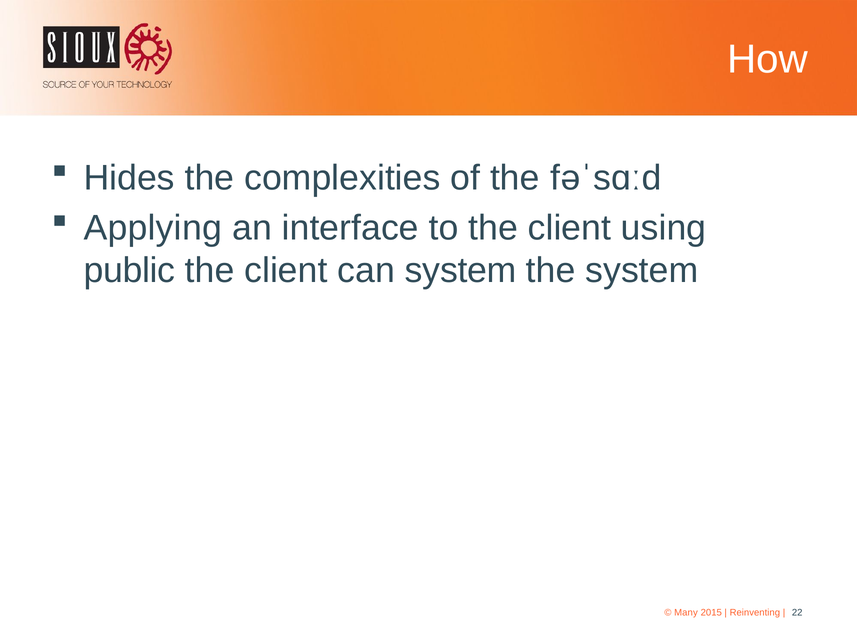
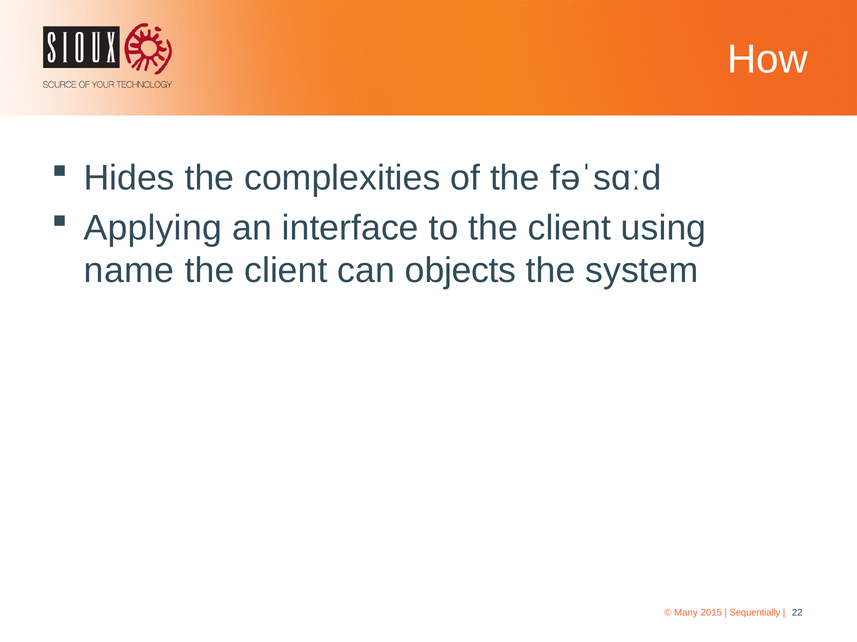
public: public -> name
can system: system -> objects
Reinventing: Reinventing -> Sequentially
